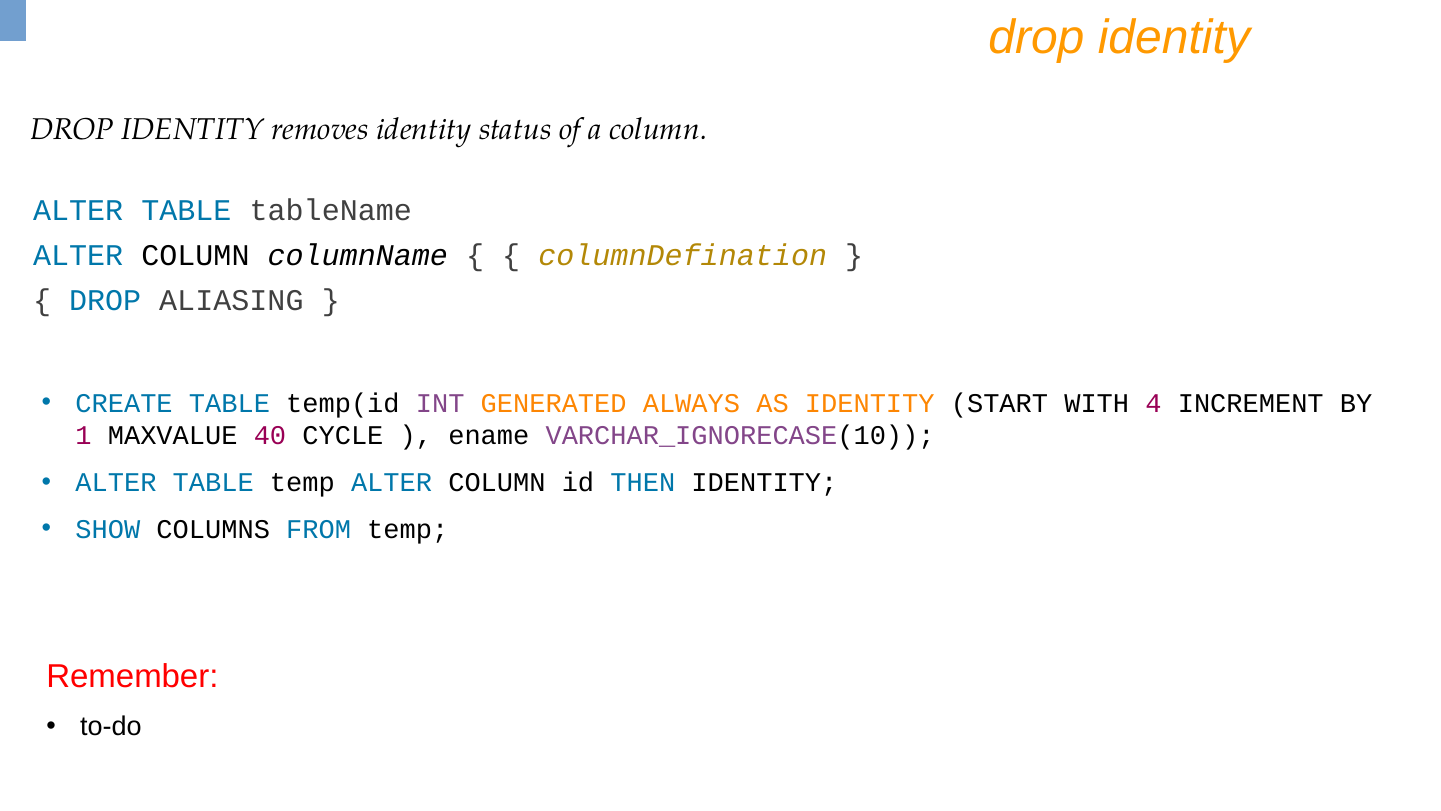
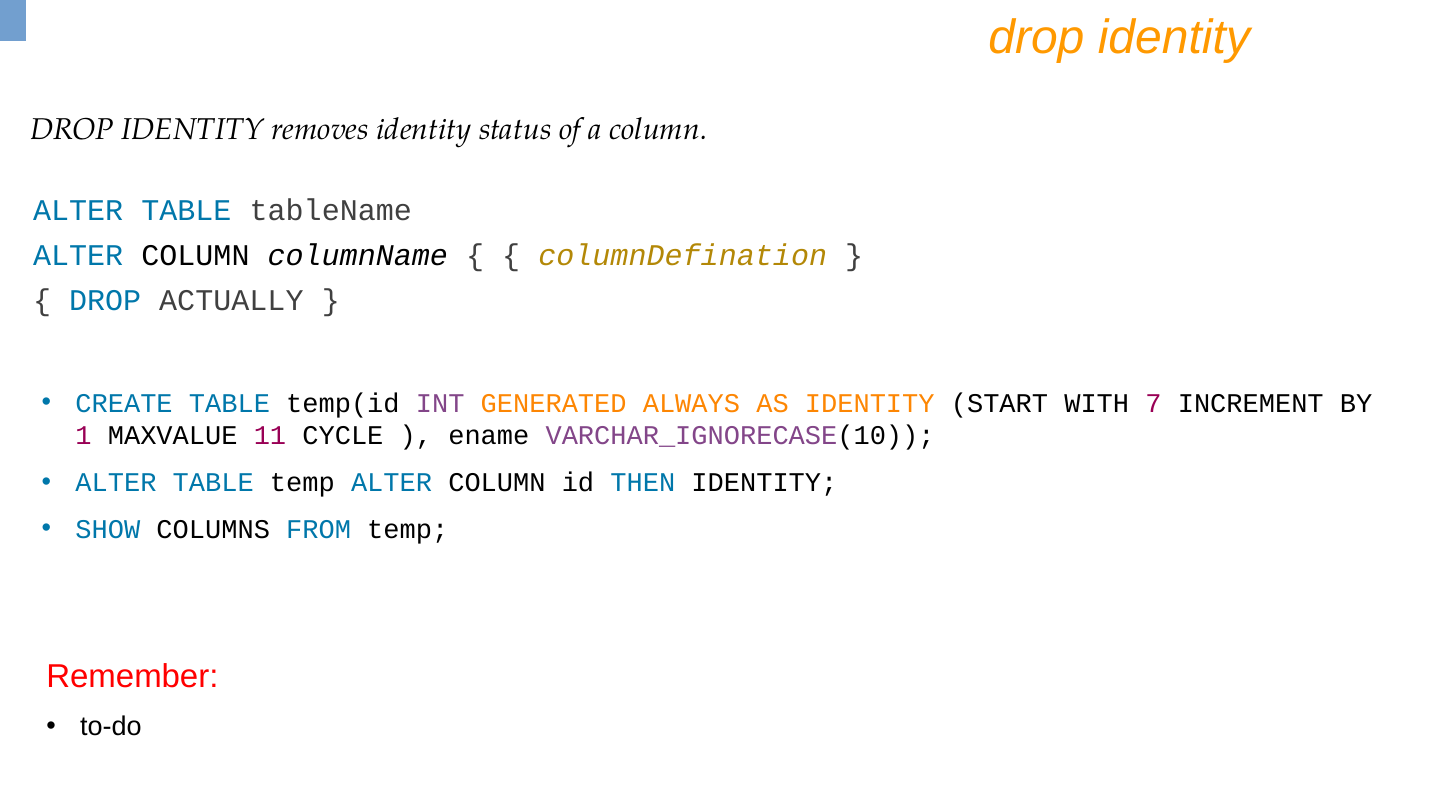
ALIASING: ALIASING -> ACTUALLY
4: 4 -> 7
40: 40 -> 11
